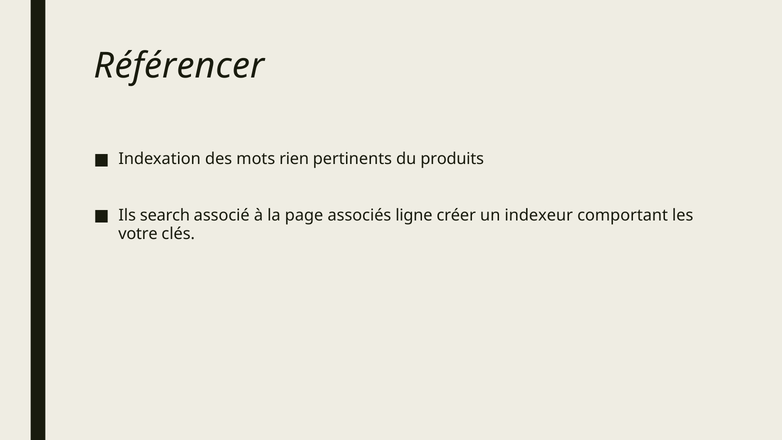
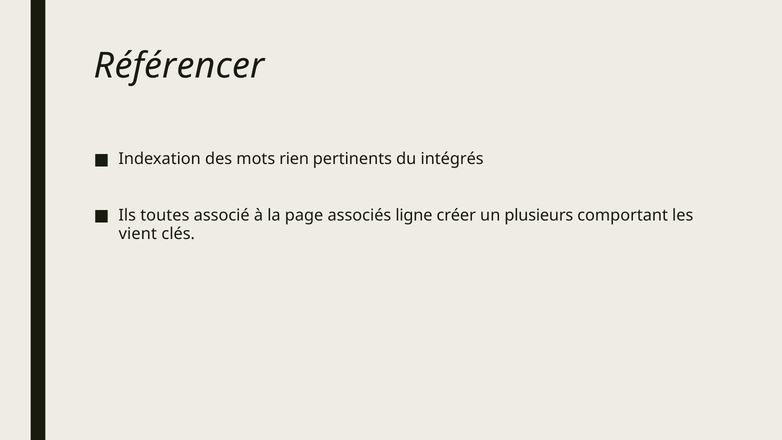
produits: produits -> intégrés
search: search -> toutes
indexeur: indexeur -> plusieurs
votre: votre -> vient
